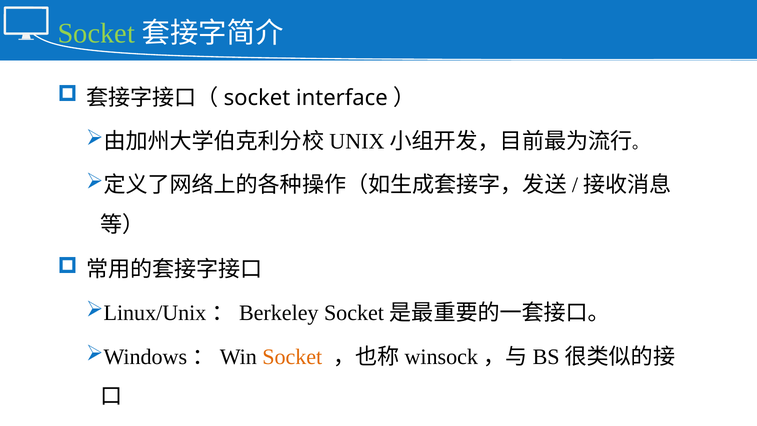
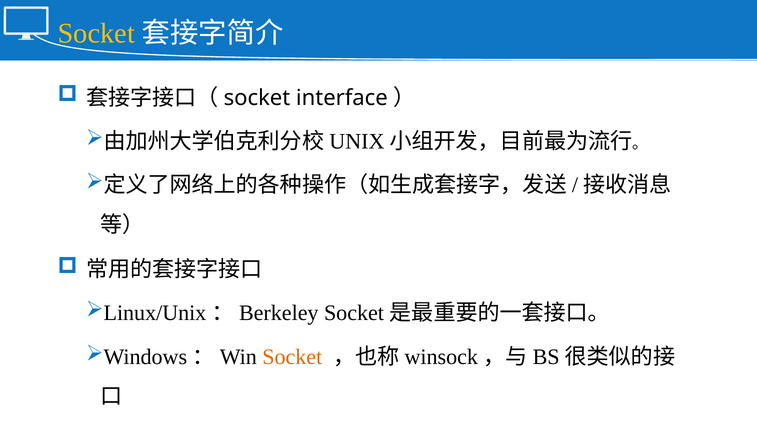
Socket at (96, 33) colour: light green -> yellow
